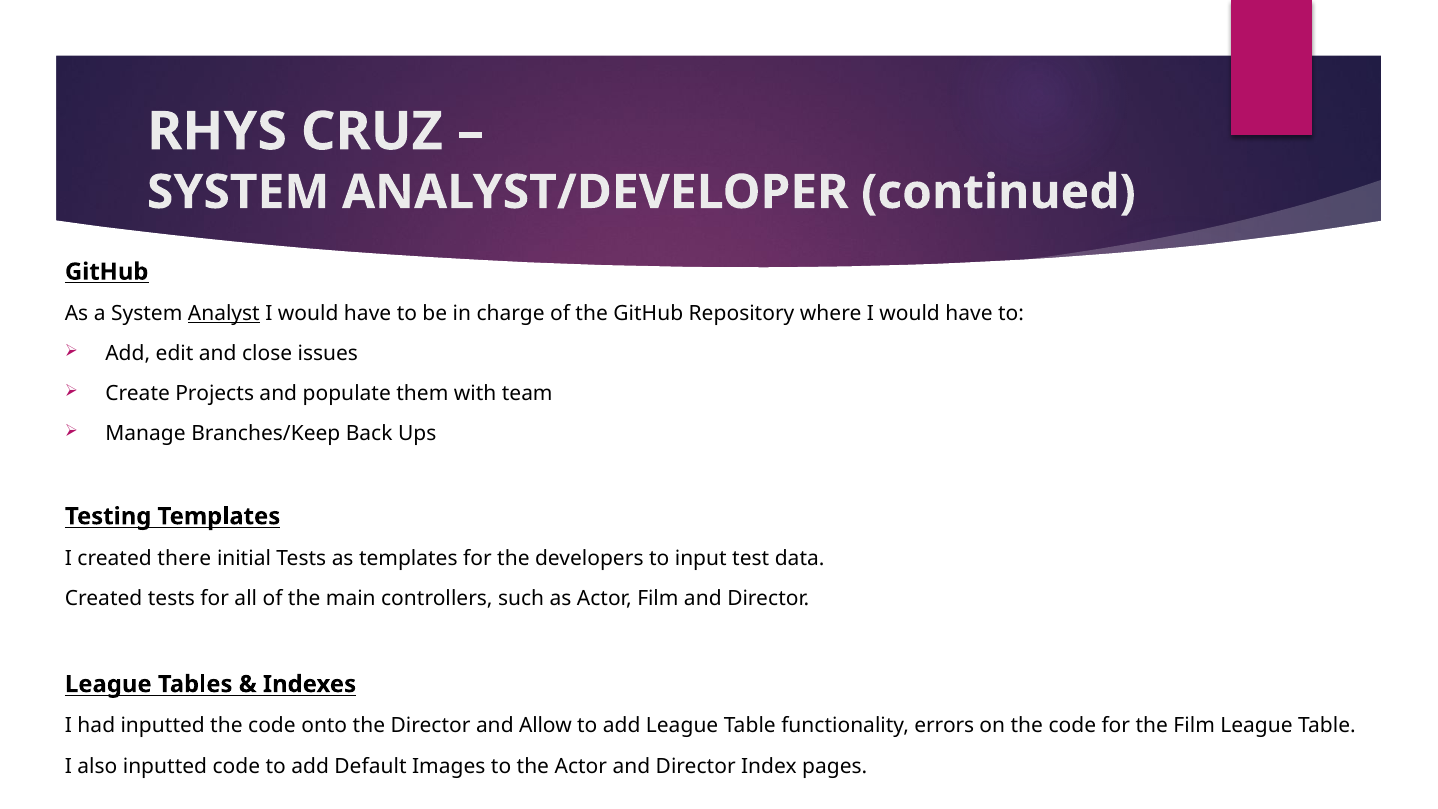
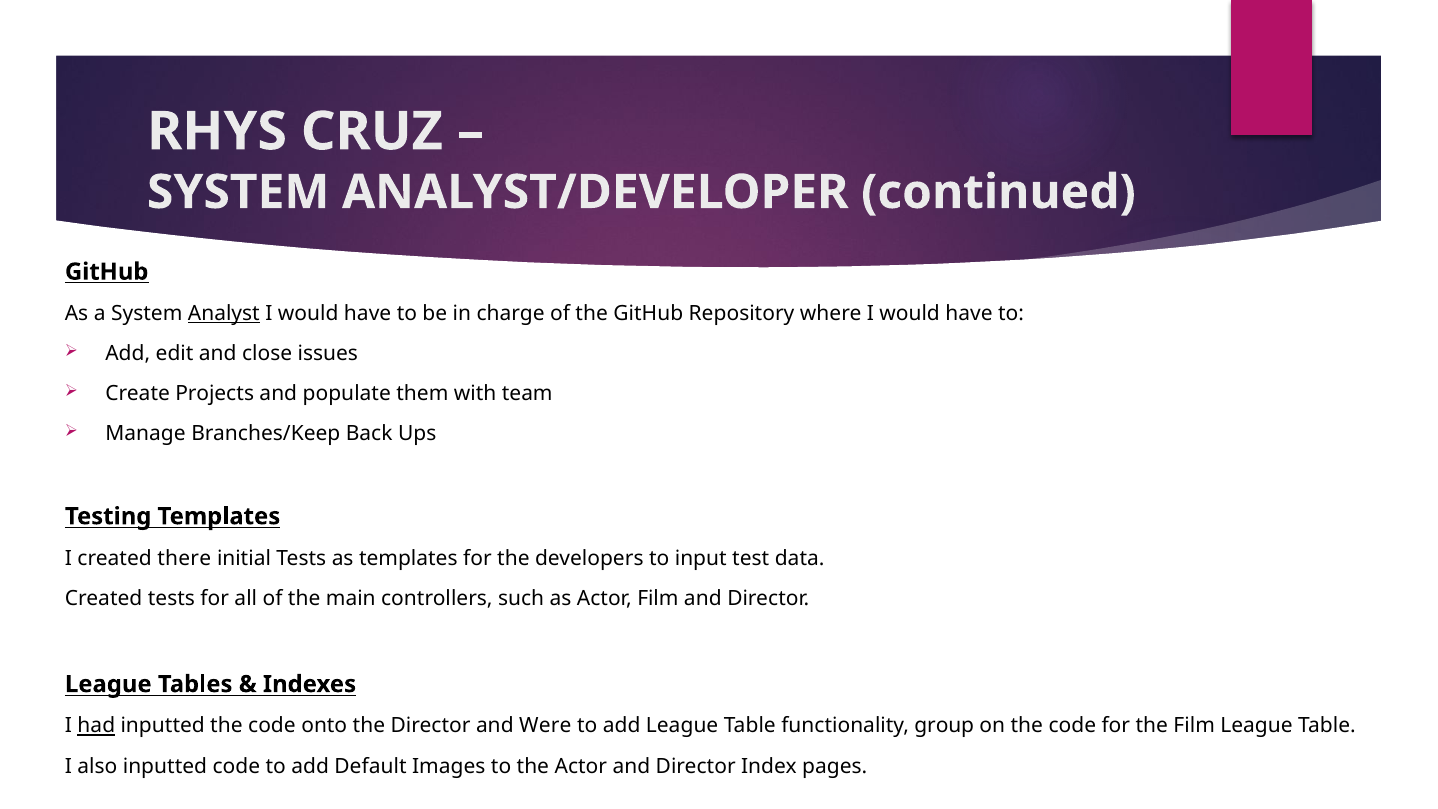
had underline: none -> present
Allow: Allow -> Were
errors: errors -> group
